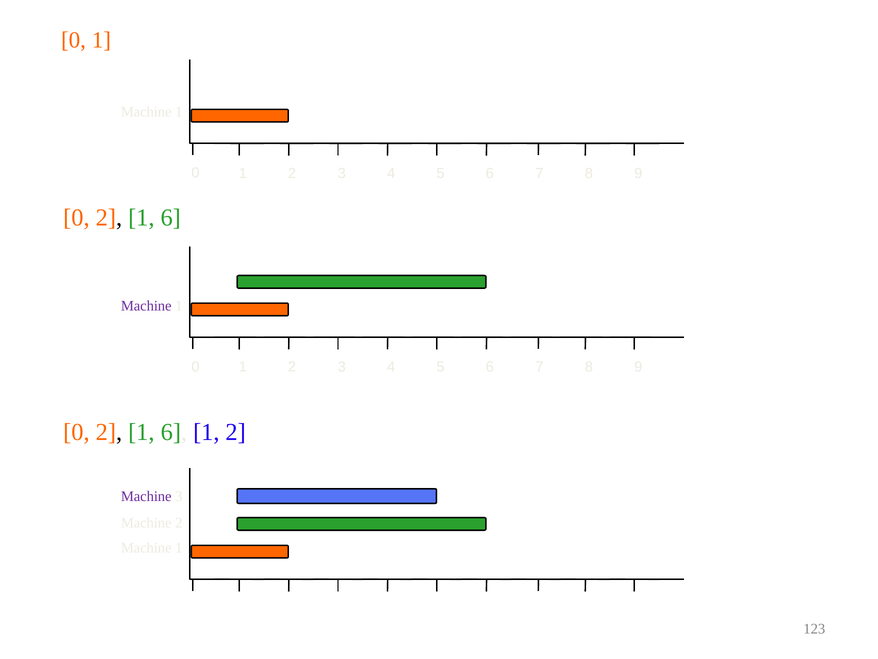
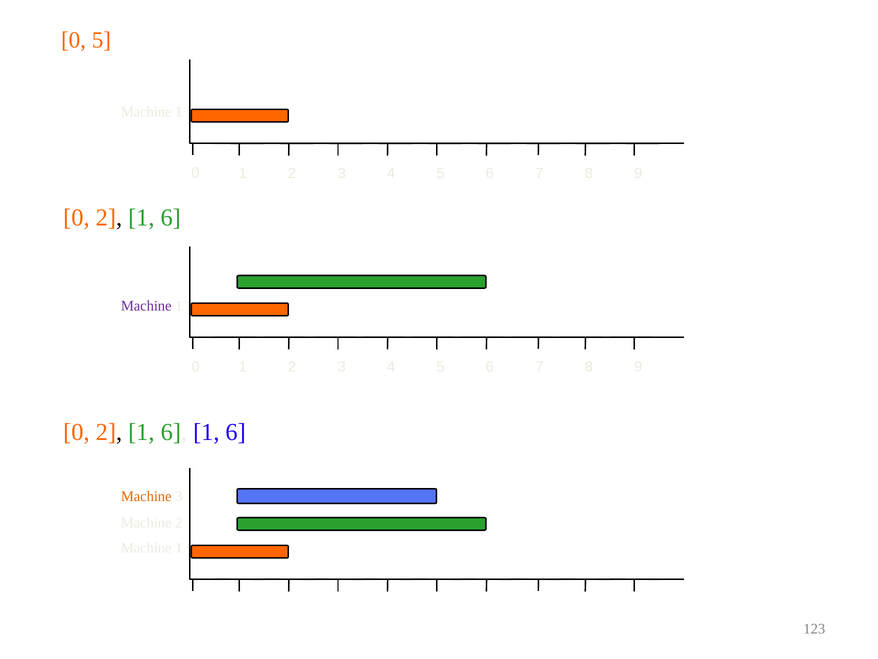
1 at (101, 40): 1 -> 5
6 1 2: 2 -> 6
Machine at (146, 496) colour: purple -> orange
